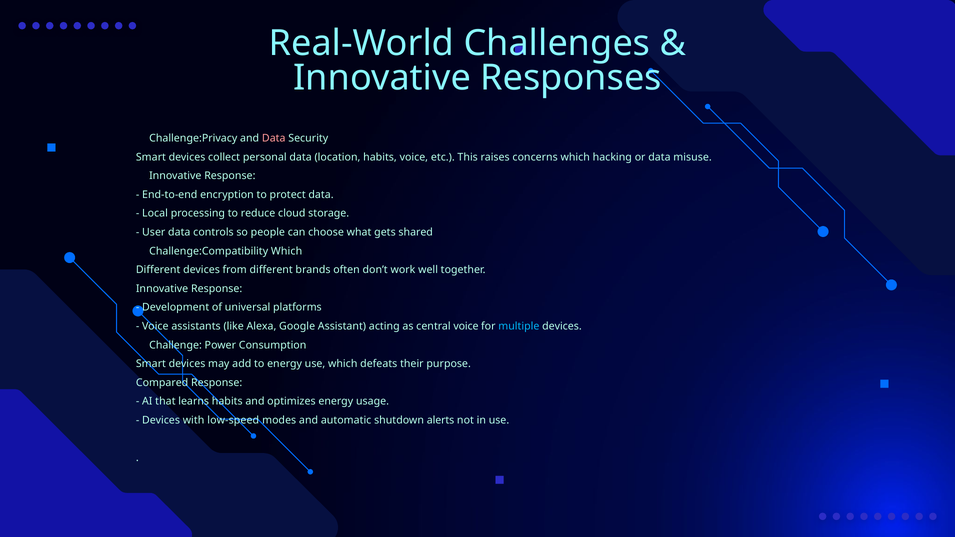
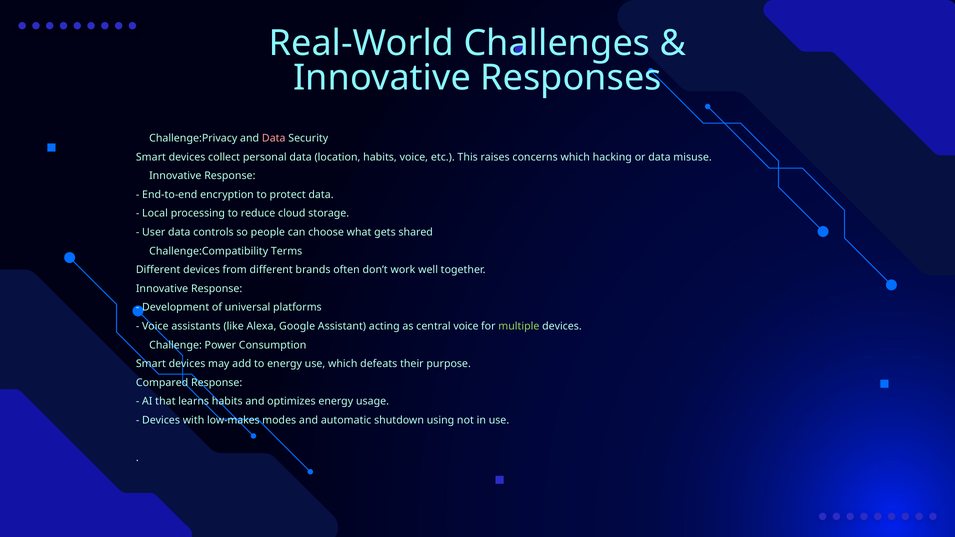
🔘Challenge:Compatibility Which: Which -> Terms
multiple colour: light blue -> light green
low-speed: low-speed -> low-makes
alerts: alerts -> using
